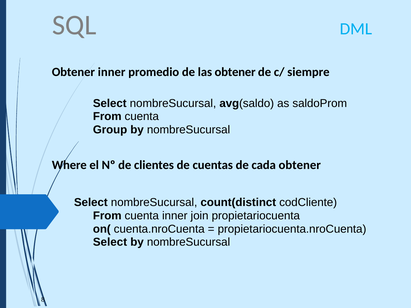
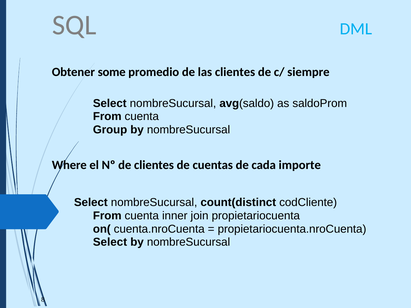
Obtener inner: inner -> some
las obtener: obtener -> clientes
cada obtener: obtener -> importe
